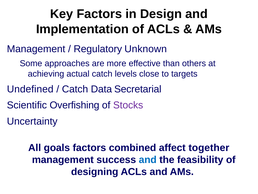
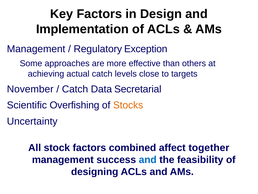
Unknown: Unknown -> Exception
Undefined: Undefined -> November
Stocks colour: purple -> orange
goals: goals -> stock
